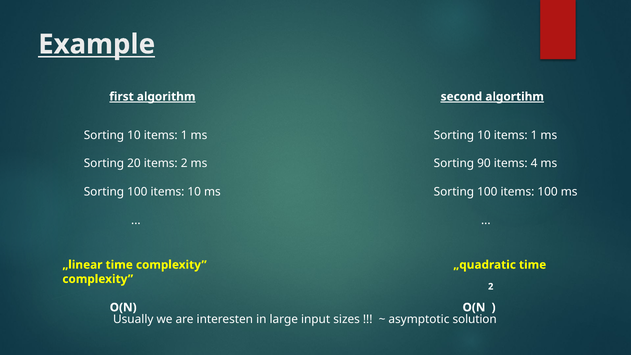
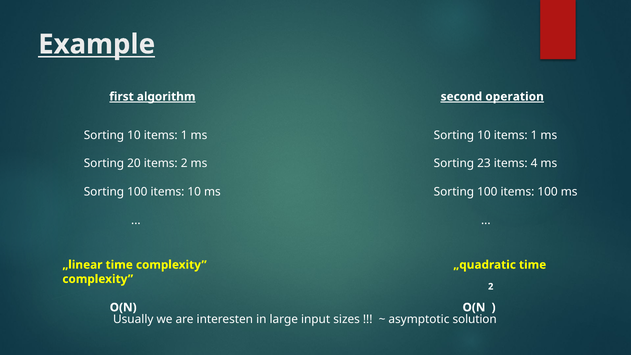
algortihm: algortihm -> operation
90: 90 -> 23
